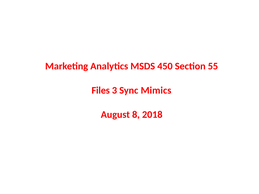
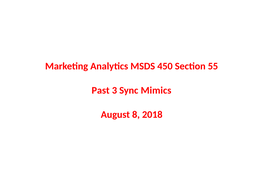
Files: Files -> Past
